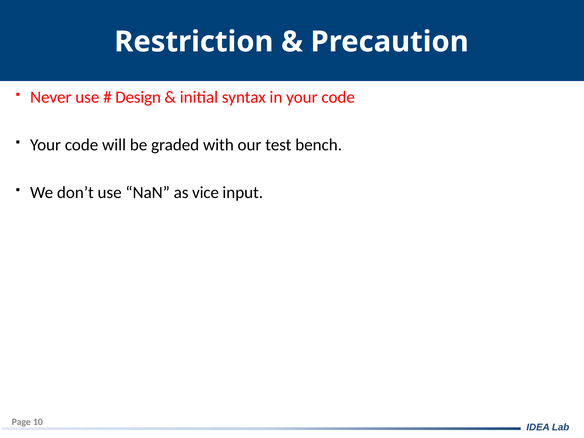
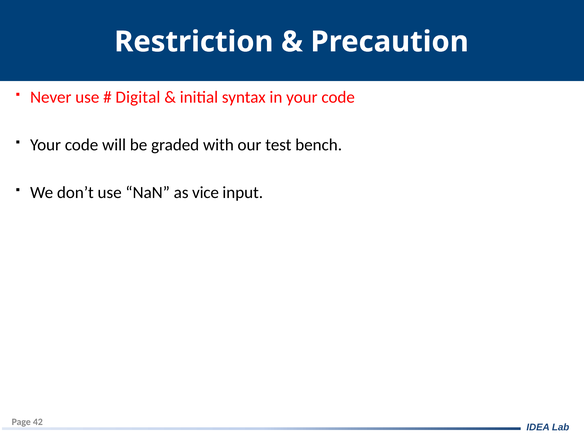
Design: Design -> Digital
10: 10 -> 42
